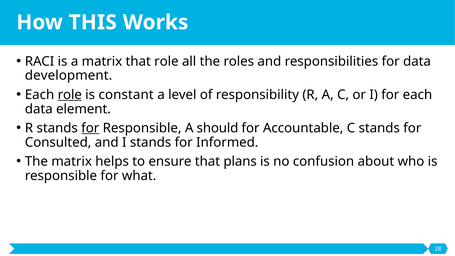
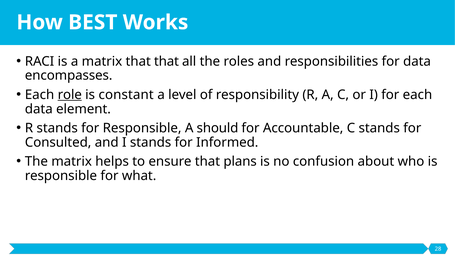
THIS: THIS -> BEST
that role: role -> that
development: development -> encompasses
for at (90, 128) underline: present -> none
